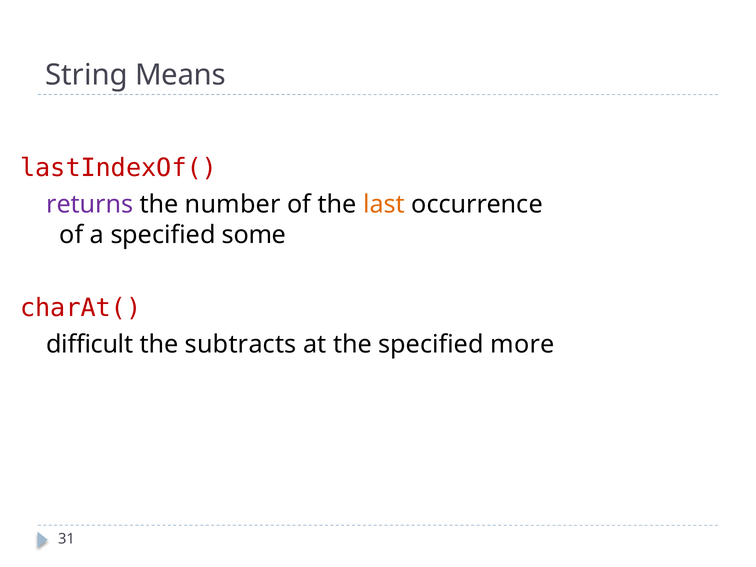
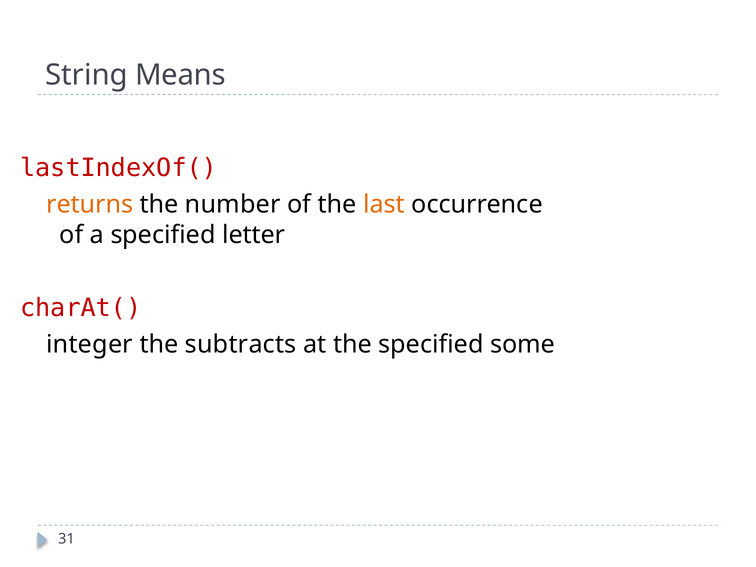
returns colour: purple -> orange
some: some -> letter
difficult: difficult -> integer
more: more -> some
